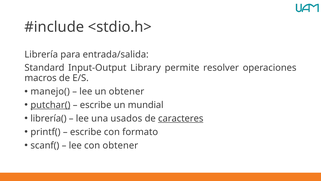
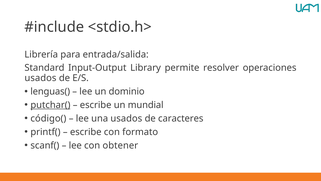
macros at (41, 78): macros -> usados
manejo(: manejo( -> lenguas(
un obtener: obtener -> dominio
librería(: librería( -> código(
caracteres underline: present -> none
